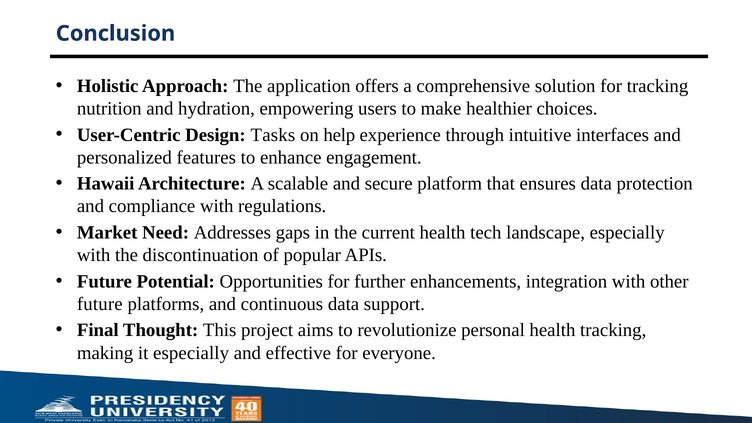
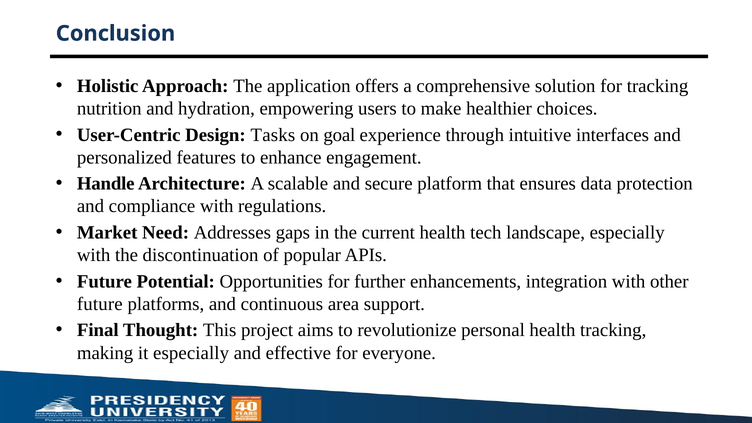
help: help -> goal
Hawaii: Hawaii -> Handle
continuous data: data -> area
